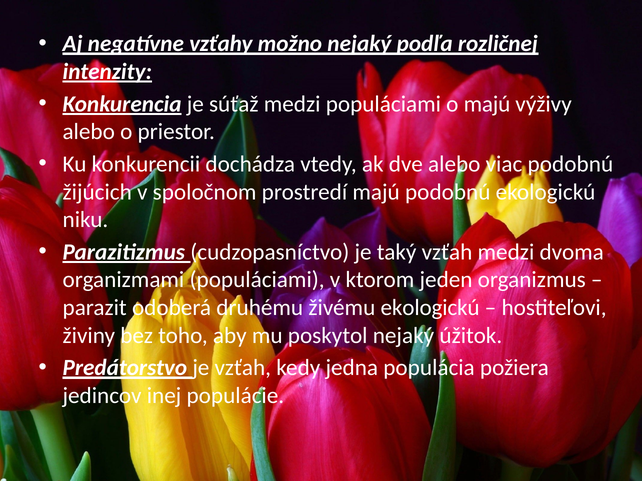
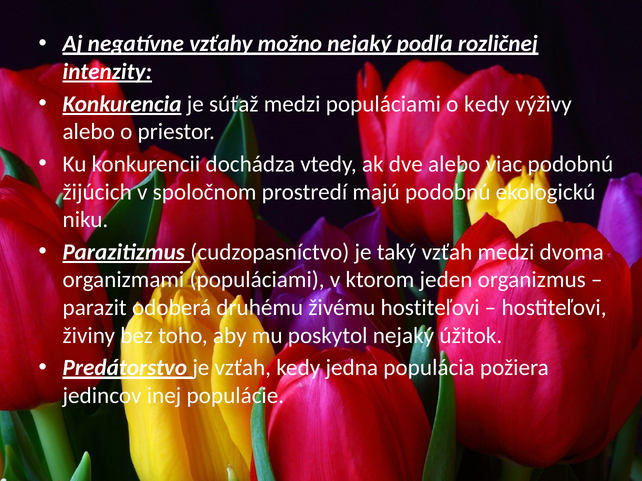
o majú: majú -> kedy
živému ekologickú: ekologickú -> hostiteľovi
